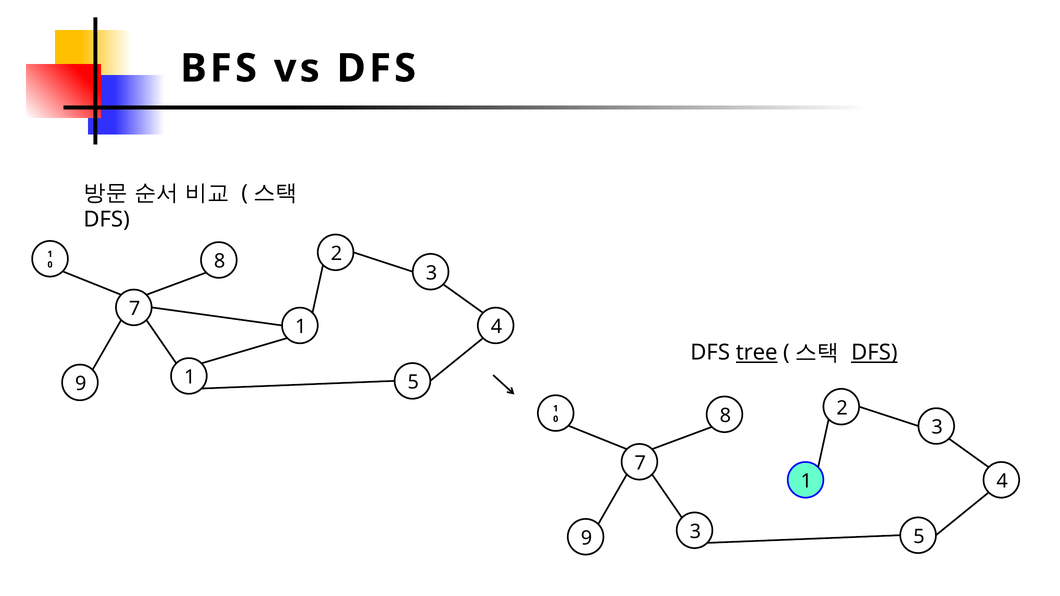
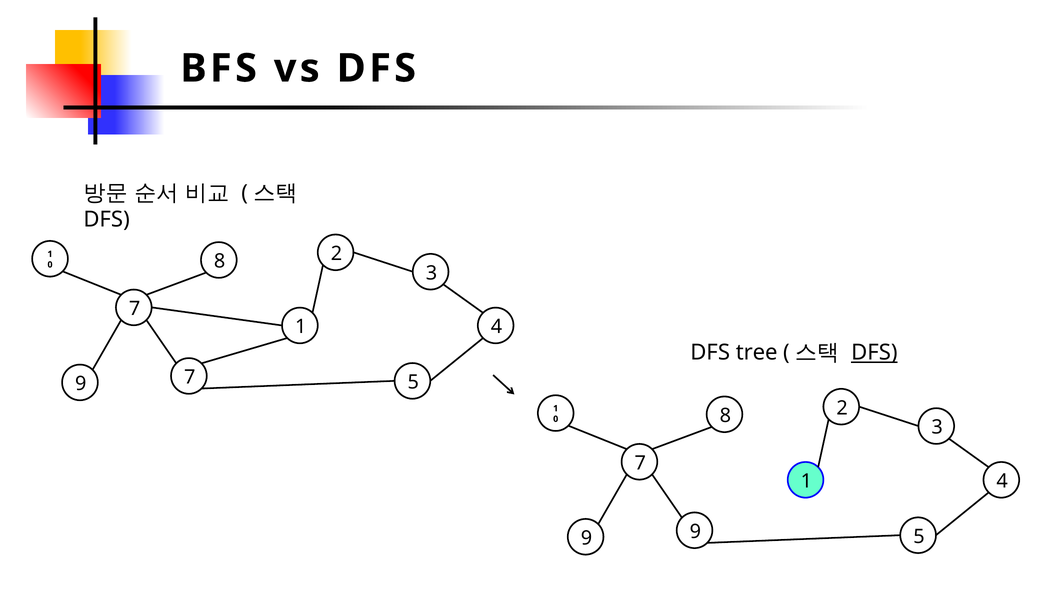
tree underline: present -> none
9 1: 1 -> 7
9 3: 3 -> 9
